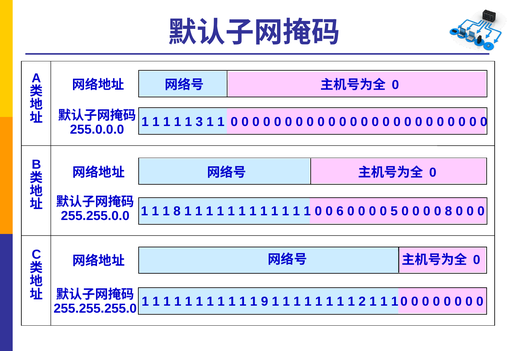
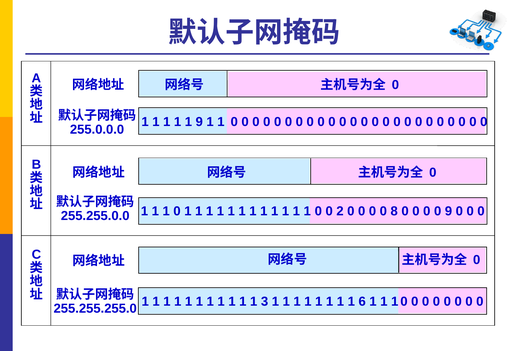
1 3: 3 -> 9
1 1 1 8: 8 -> 0
6: 6 -> 2
5: 5 -> 8
0 8: 8 -> 9
9: 9 -> 3
2: 2 -> 6
